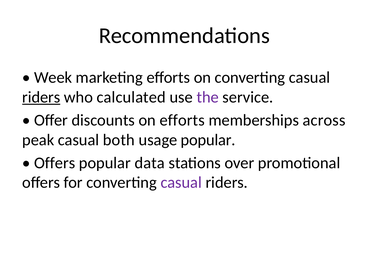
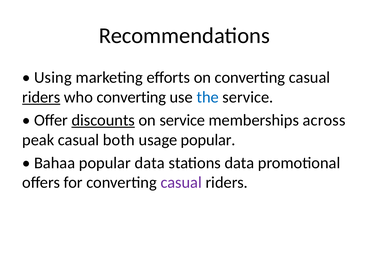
Week: Week -> Using
who calculated: calculated -> converting
the colour: purple -> blue
discounts underline: none -> present
on efforts: efforts -> service
Offers at (55, 163): Offers -> Bahaa
stations over: over -> data
